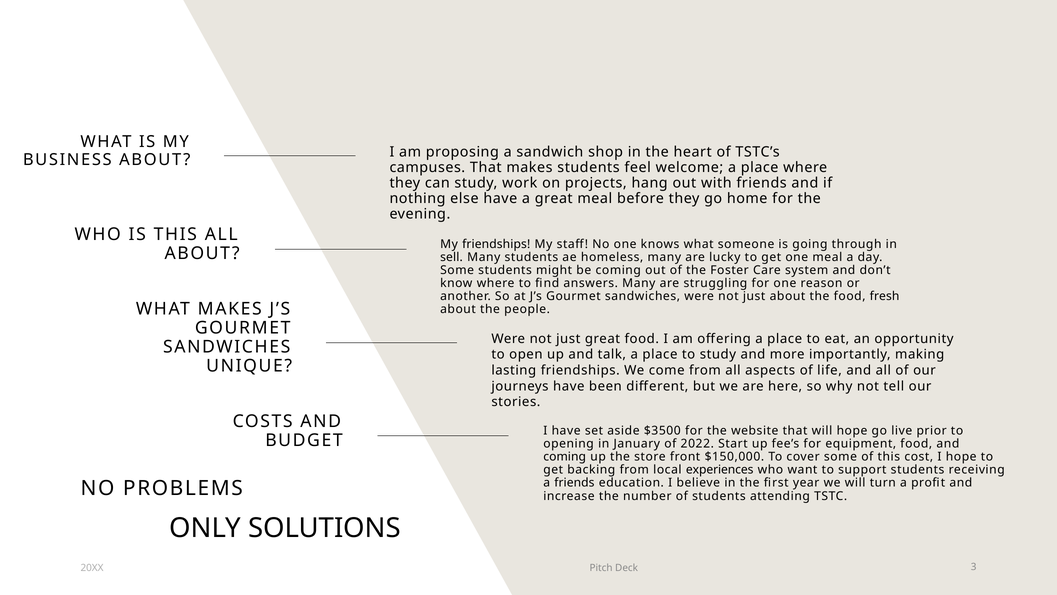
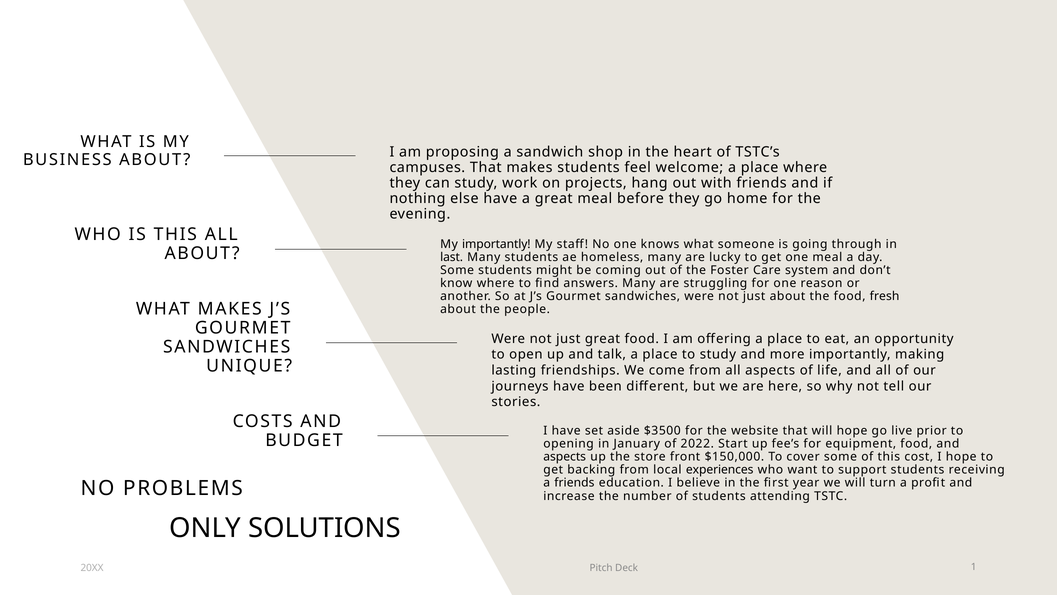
My friendships: friendships -> importantly
sell: sell -> last
coming at (565, 456): coming -> aspects
3: 3 -> 1
